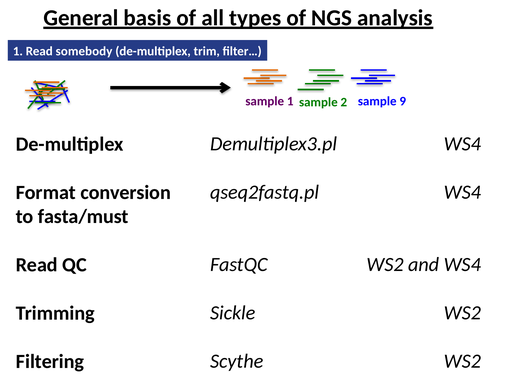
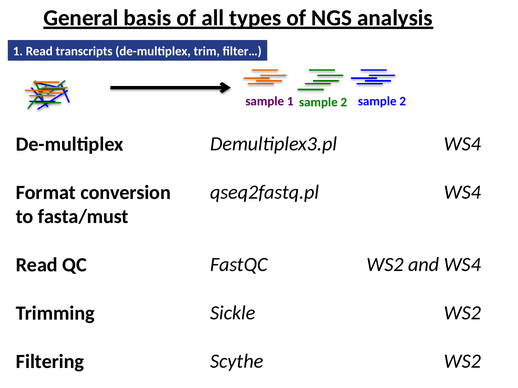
somebody: somebody -> transcripts
2 sample 9: 9 -> 2
